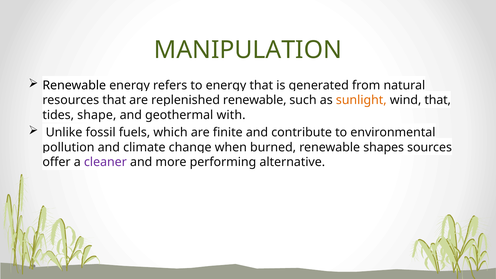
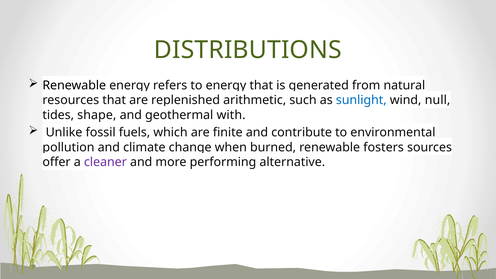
MANIPULATION: MANIPULATION -> DISTRIBUTIONS
renewable at (255, 100): renewable -> arithmetic
sunlight colour: orange -> blue
wind that: that -> null
shapes: shapes -> fosters
